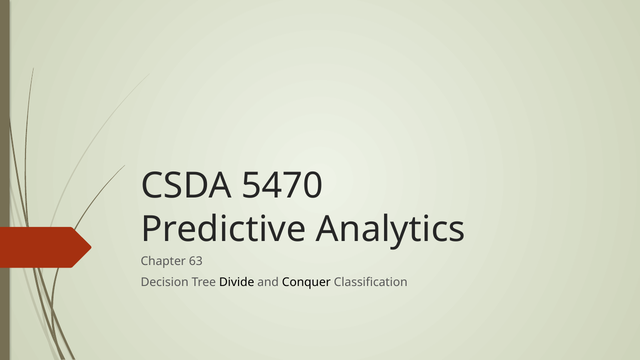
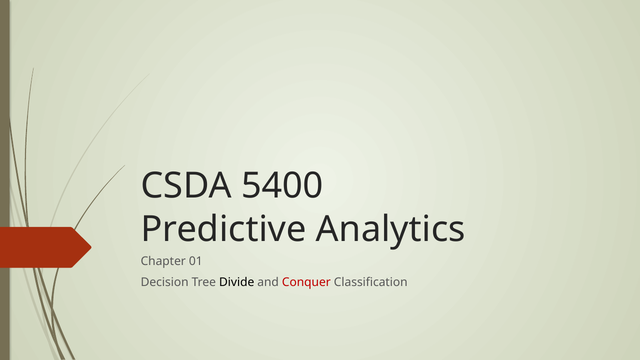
5470: 5470 -> 5400
63: 63 -> 01
Conquer colour: black -> red
